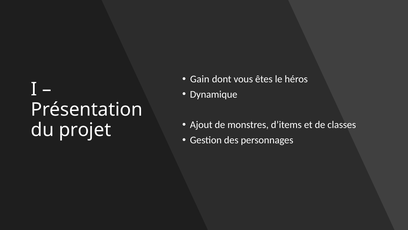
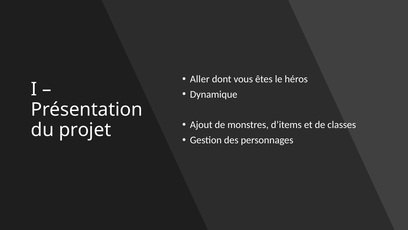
Gain: Gain -> Aller
